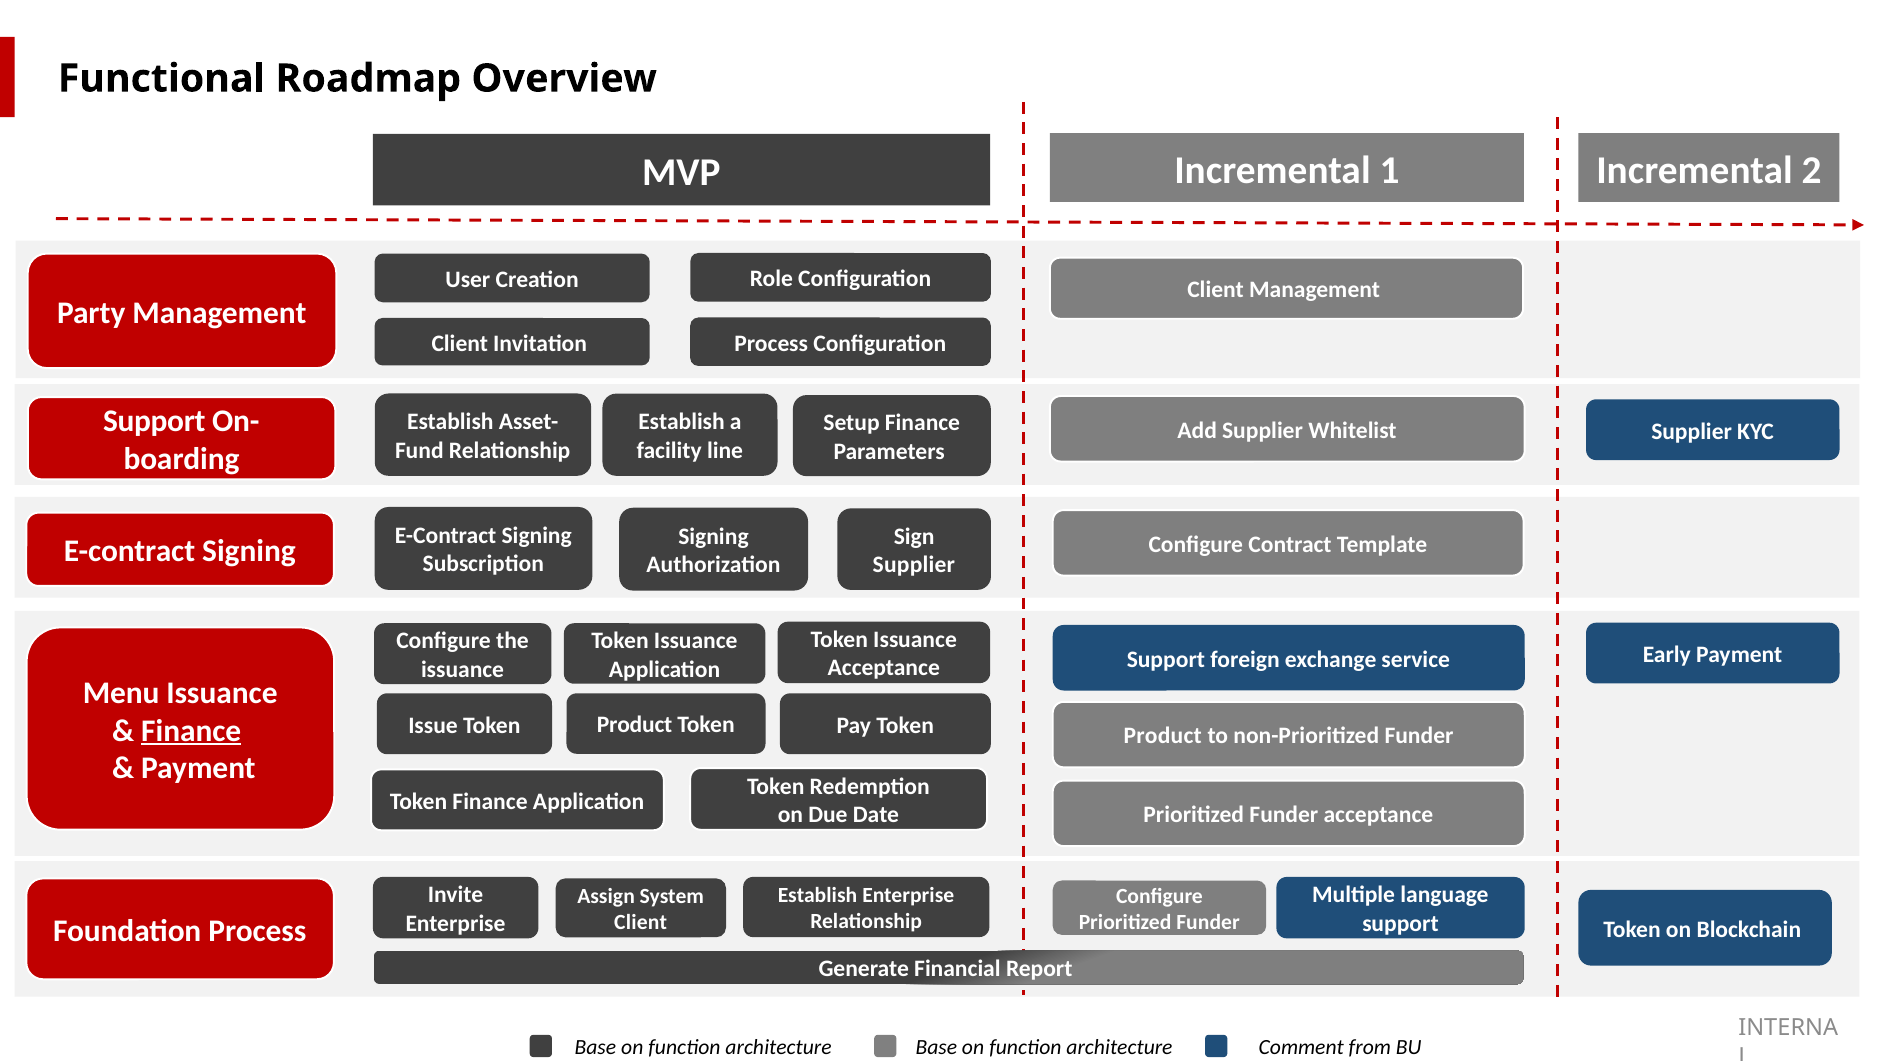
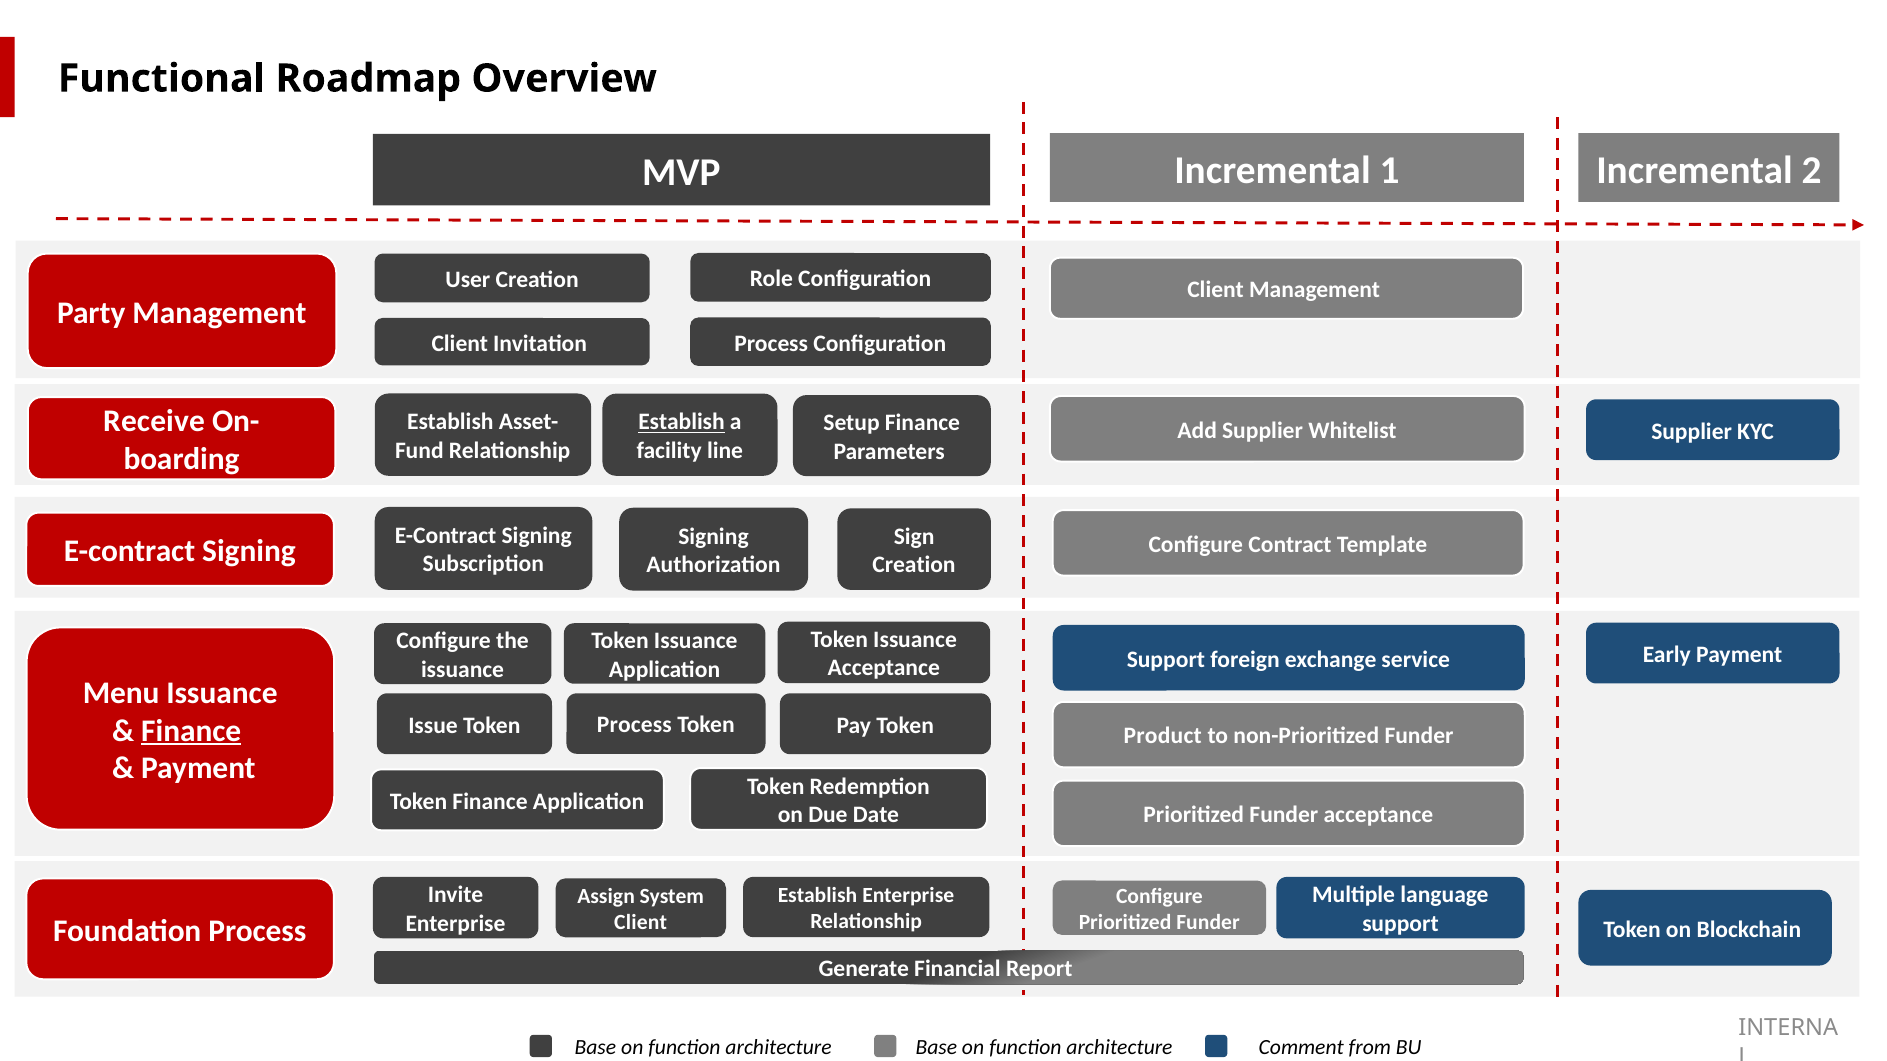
Support at (154, 422): Support -> Receive
Establish at (682, 422) underline: none -> present
Supplier at (914, 565): Supplier -> Creation
Product at (635, 725): Product -> Process
